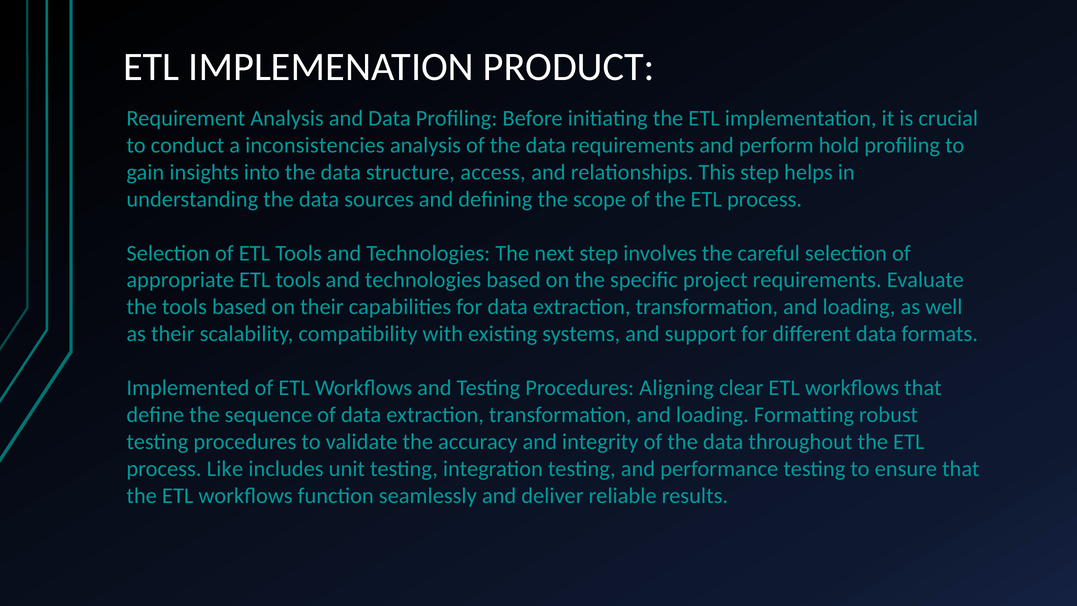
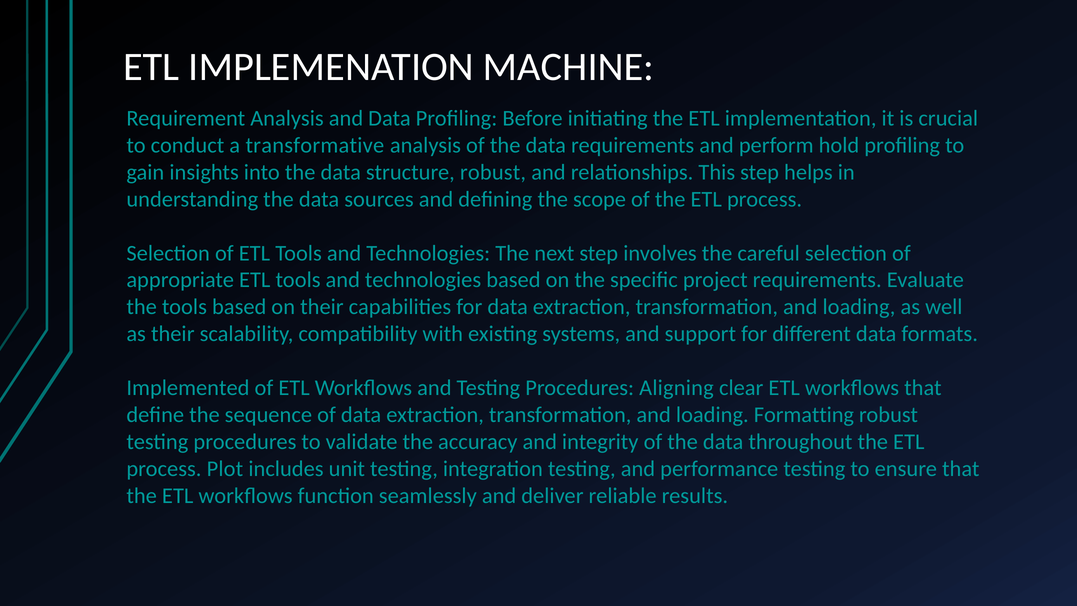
PRODUCT: PRODUCT -> MACHINE
inconsistencies: inconsistencies -> transformative
structure access: access -> robust
Like: Like -> Plot
